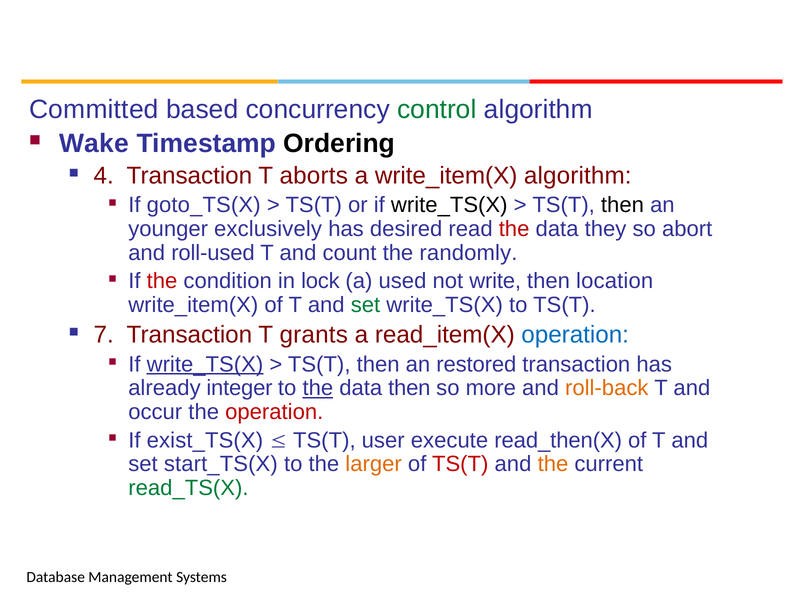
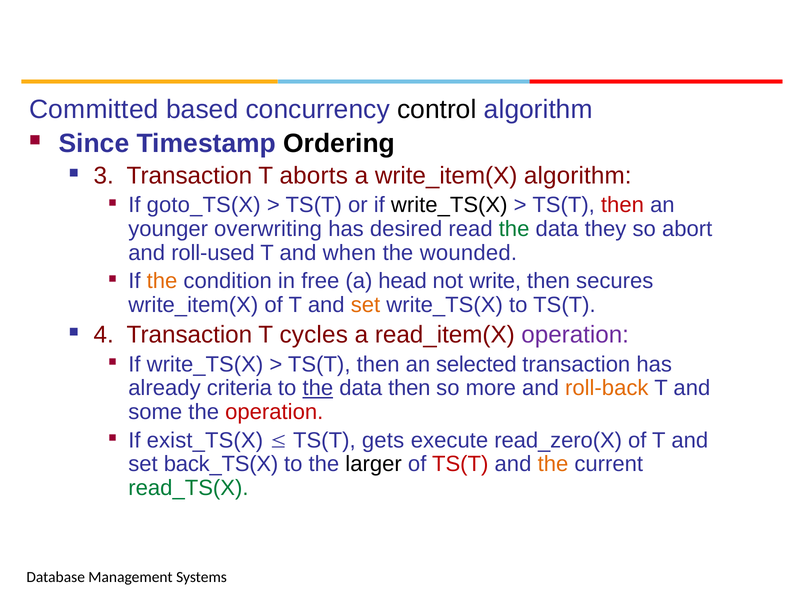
control colour: green -> black
Wake: Wake -> Since
4: 4 -> 3
then at (622, 205) colour: black -> red
exclusively: exclusively -> overwriting
the at (514, 229) colour: red -> green
count: count -> when
randomly: randomly -> wounded
the at (162, 281) colour: red -> orange
lock: lock -> free
used: used -> head
location: location -> secures
set at (366, 305) colour: green -> orange
7: 7 -> 4
grants: grants -> cycles
operation at (575, 335) colour: blue -> purple
write_TS(X at (205, 364) underline: present -> none
restored: restored -> selected
integer: integer -> criteria
occur: occur -> some
user: user -> gets
read_then(X: read_then(X -> read_zero(X
start_TS(X: start_TS(X -> back_TS(X
larger colour: orange -> black
